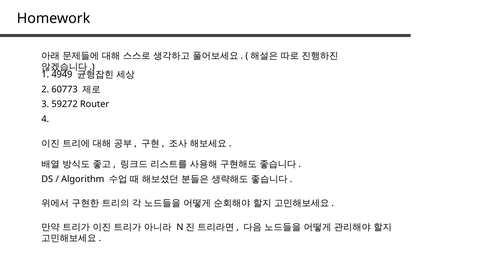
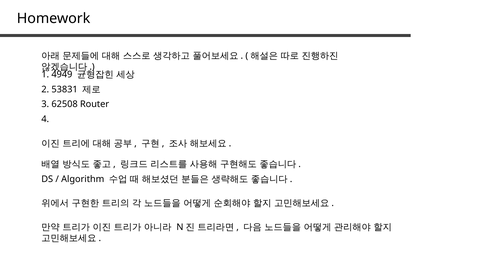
60773: 60773 -> 53831
59272: 59272 -> 62508
